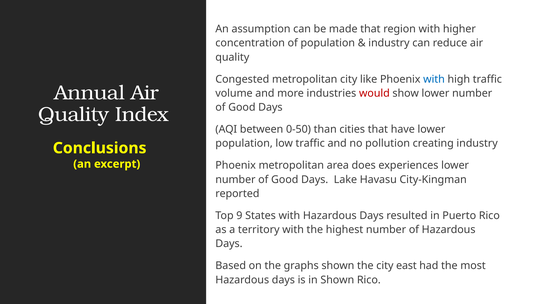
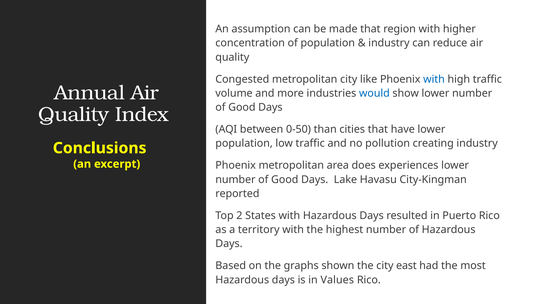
would colour: red -> blue
9: 9 -> 2
in Shown: Shown -> Values
